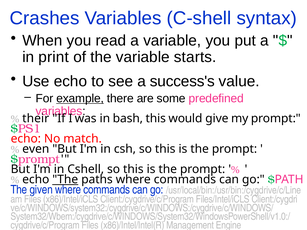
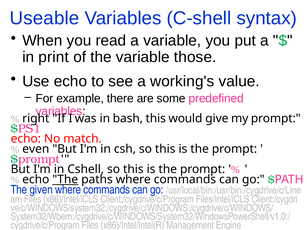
Crashes: Crashes -> Useable
starts: starts -> those
success's: success's -> working's
example underline: present -> none
their: their -> right
